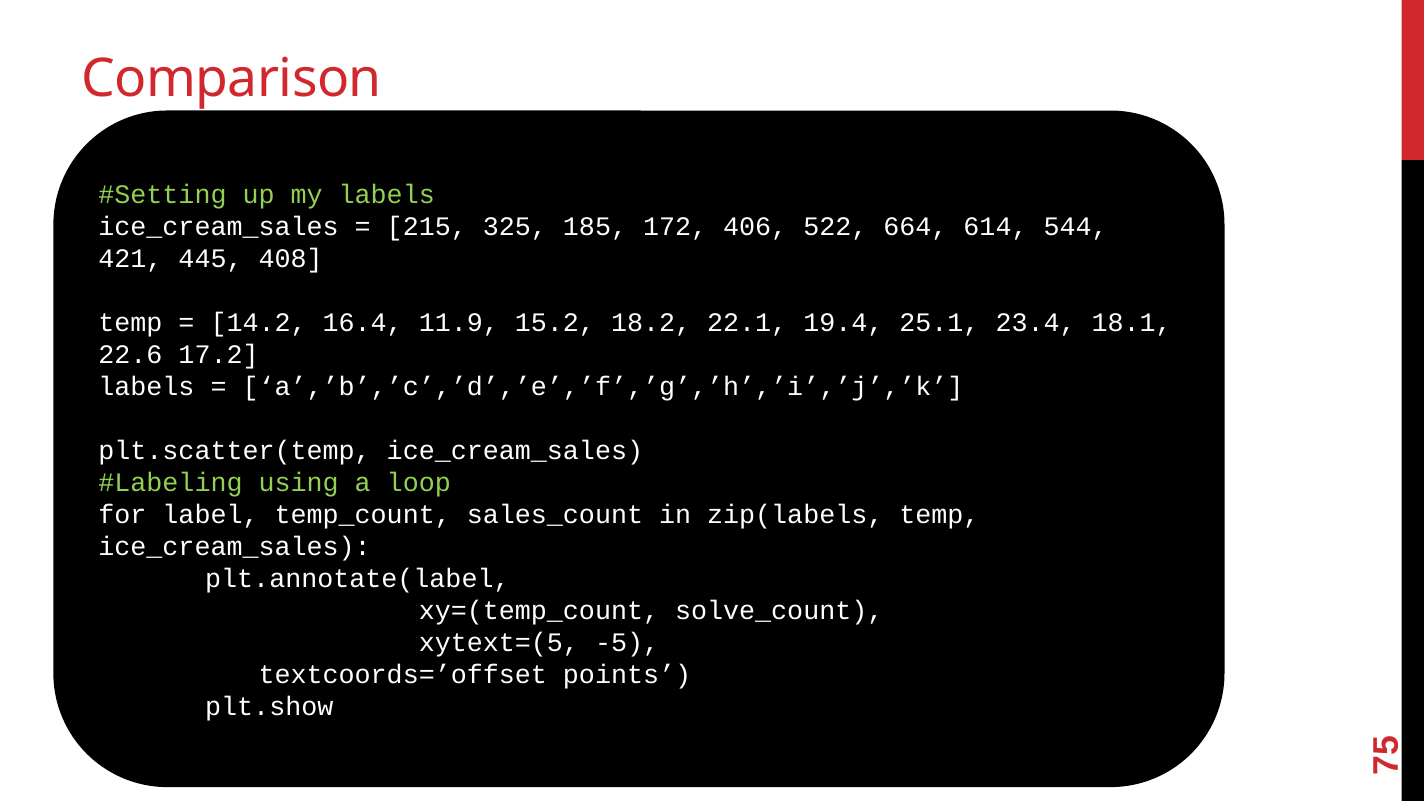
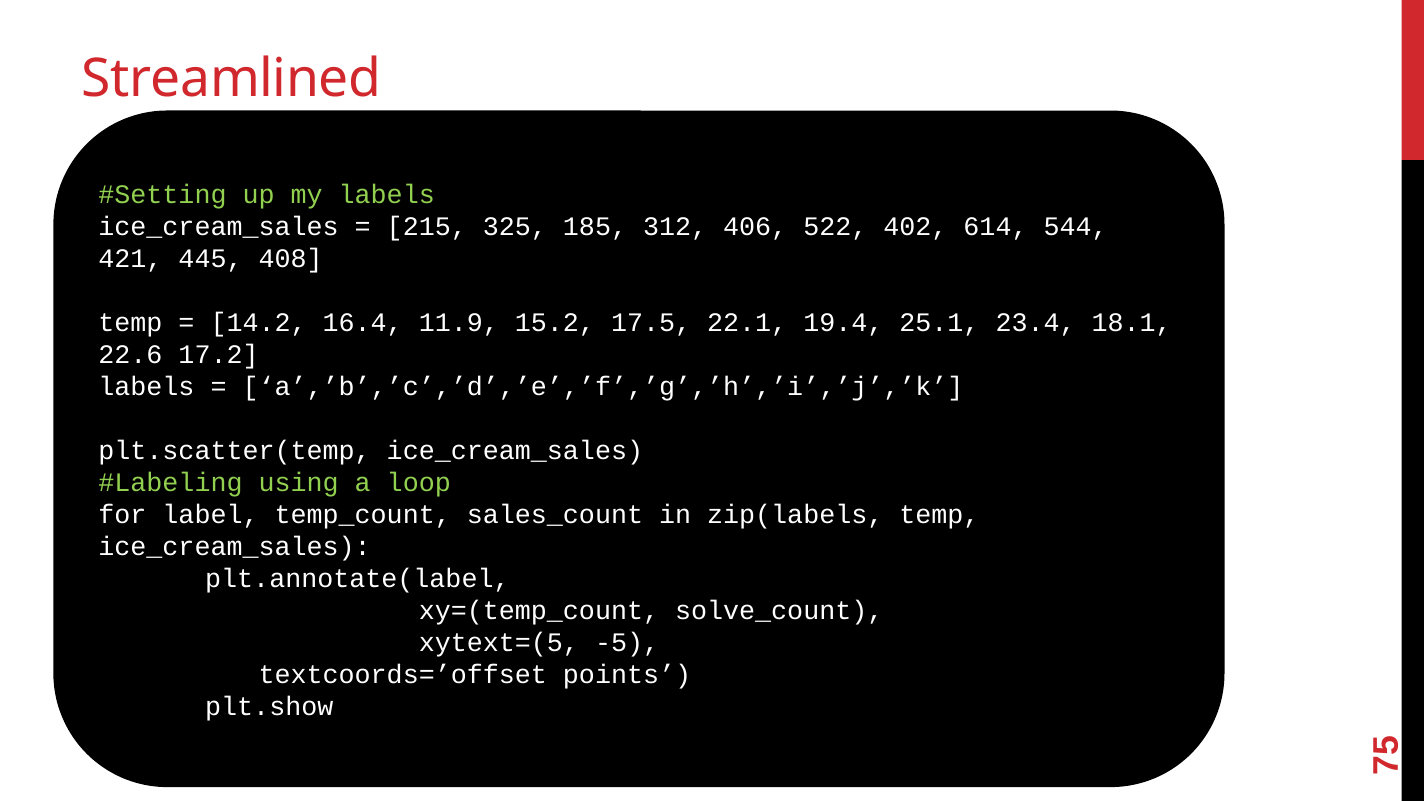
Comparison: Comparison -> Streamlined
172: 172 -> 312
664: 664 -> 402
18.2: 18.2 -> 17.5
